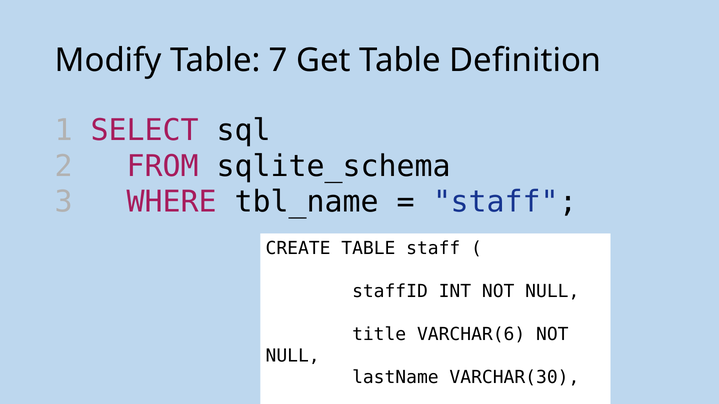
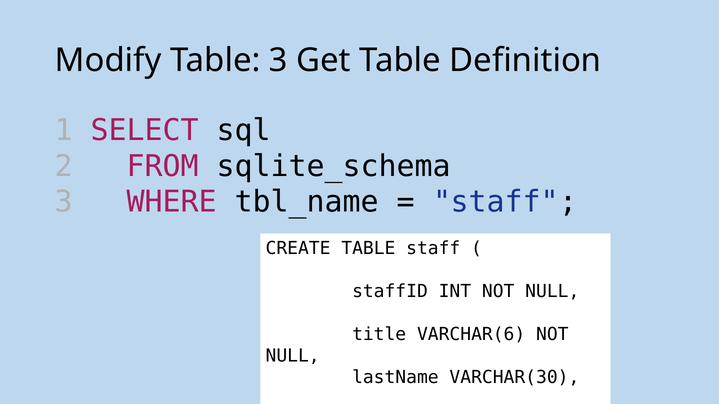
Table 7: 7 -> 3
